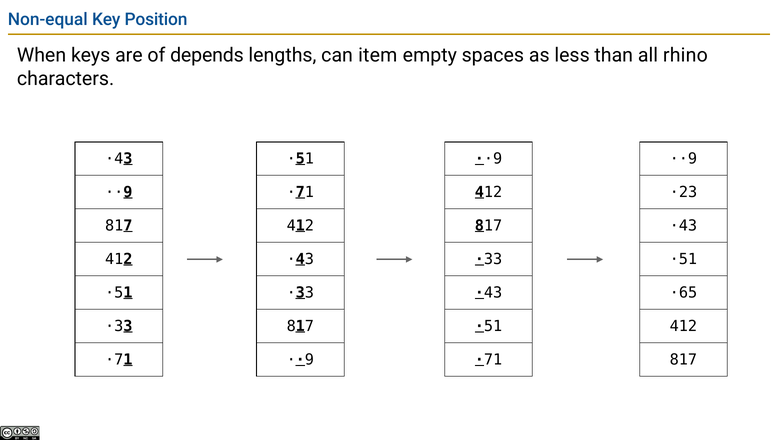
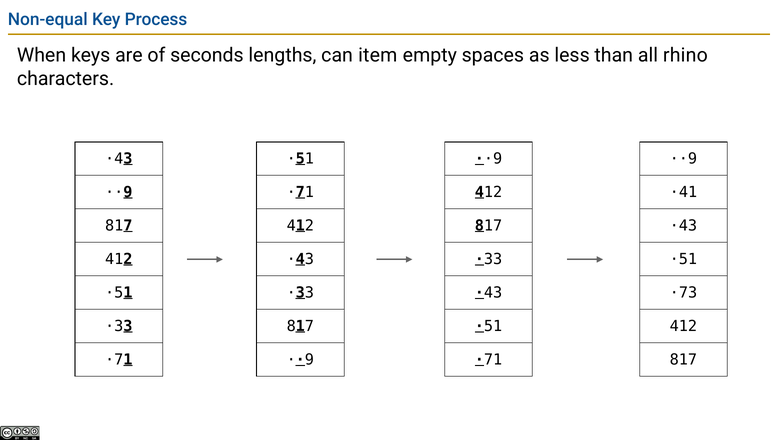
Position: Position -> Process
depends: depends -> seconds
·23: ·23 -> ·41
·65: ·65 -> ·73
